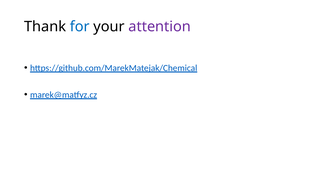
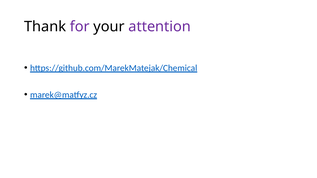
for colour: blue -> purple
